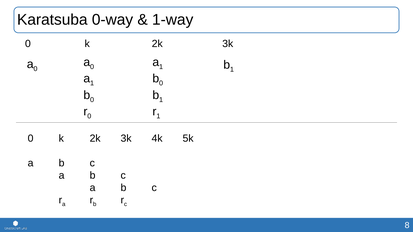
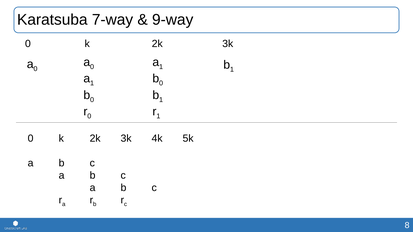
0-way: 0-way -> 7-way
1-way: 1-way -> 9-way
